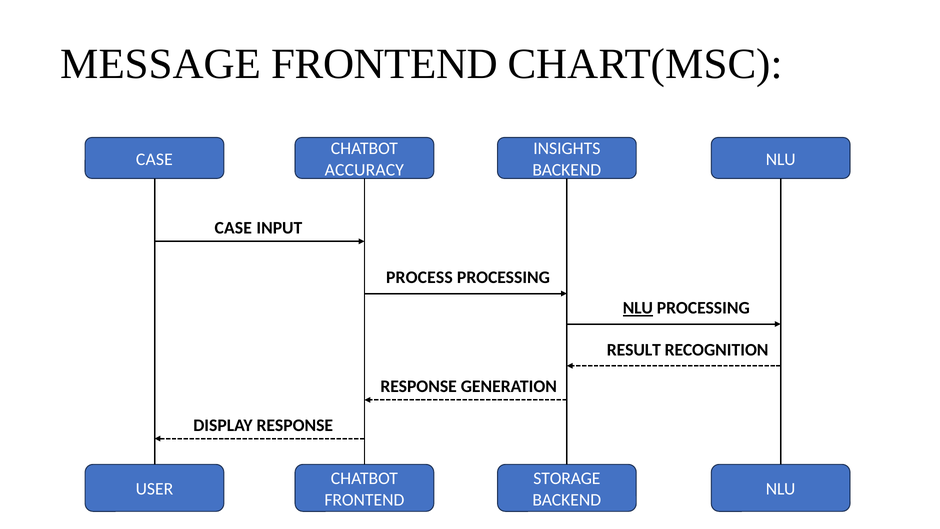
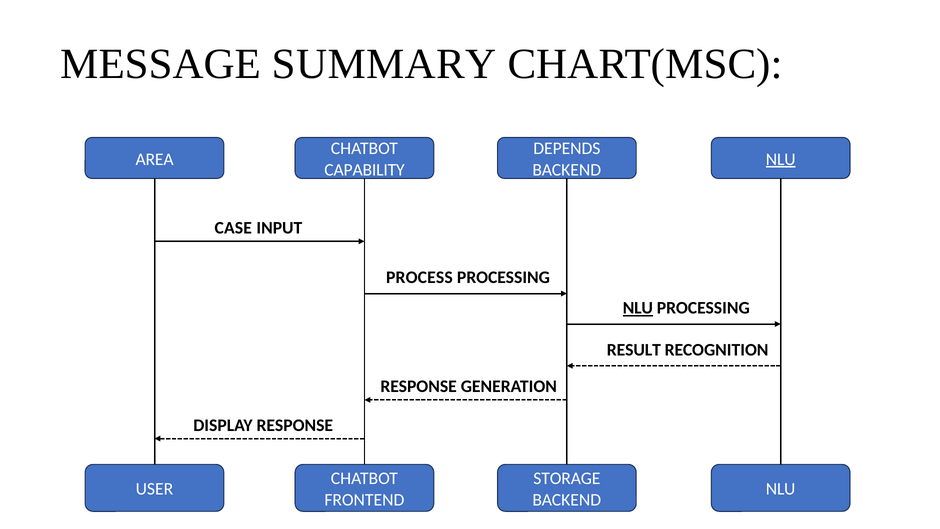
MESSAGE FRONTEND: FRONTEND -> SUMMARY
INSIGHTS: INSIGHTS -> DEPENDS
CASE at (154, 159): CASE -> AREA
NLU at (781, 159) underline: none -> present
ACCURACY: ACCURACY -> CAPABILITY
